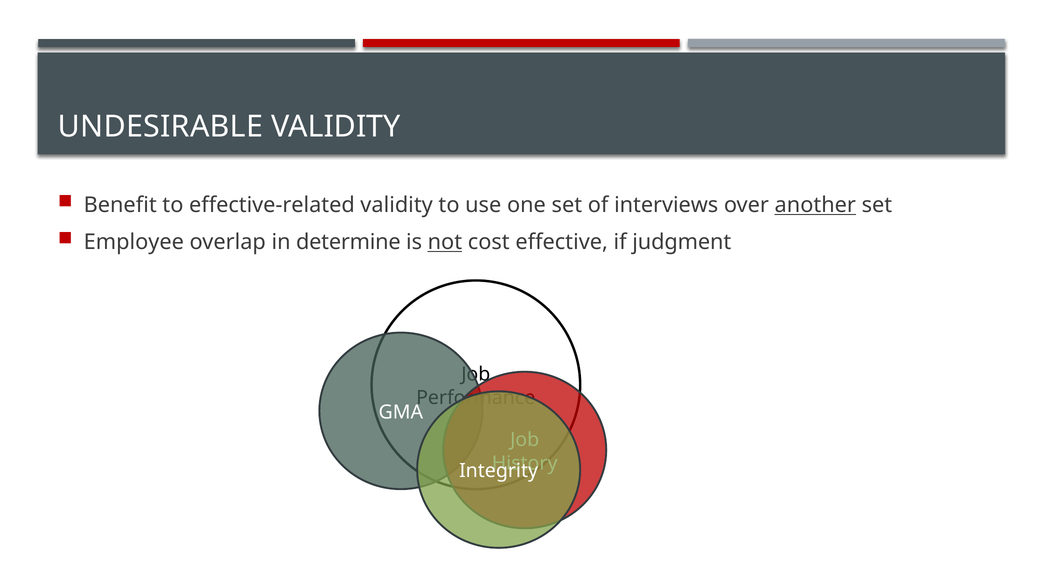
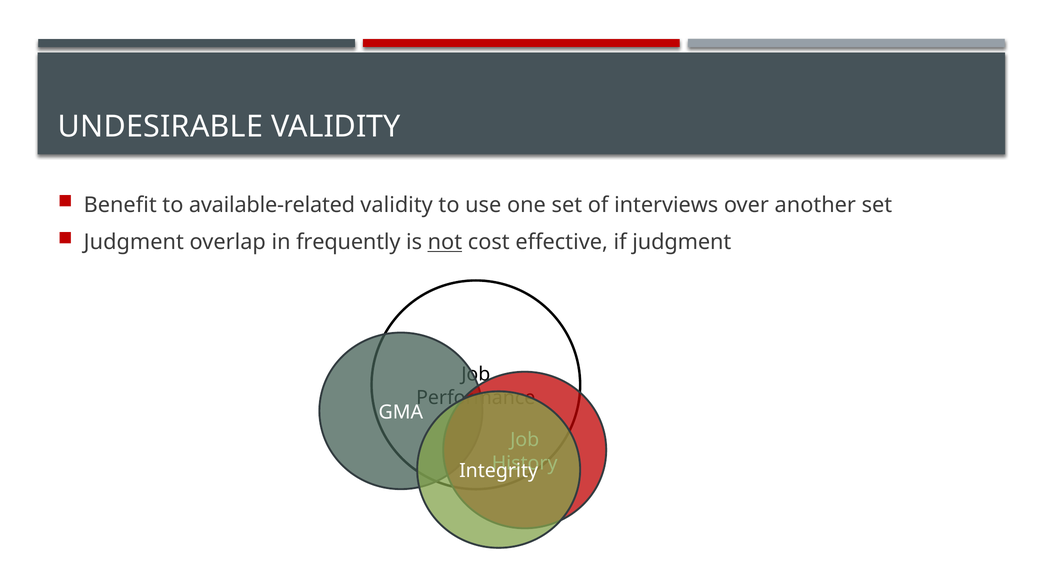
effective-related: effective-related -> available-related
another underline: present -> none
Employee at (134, 242): Employee -> Judgment
determine: determine -> frequently
